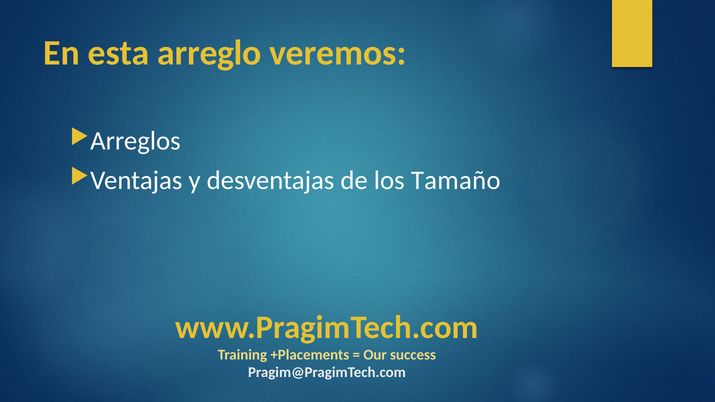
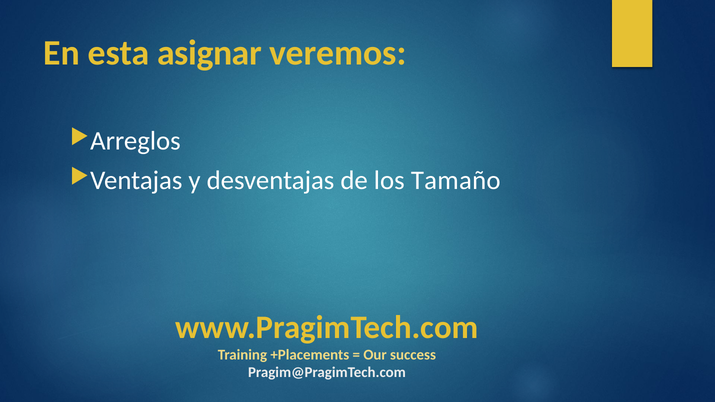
arreglo: arreglo -> asignar
